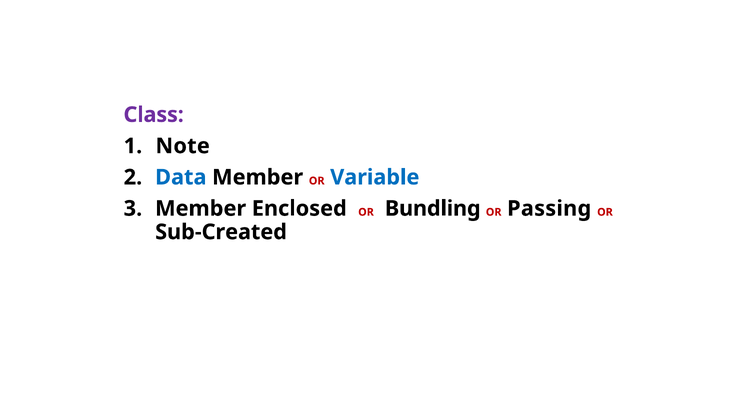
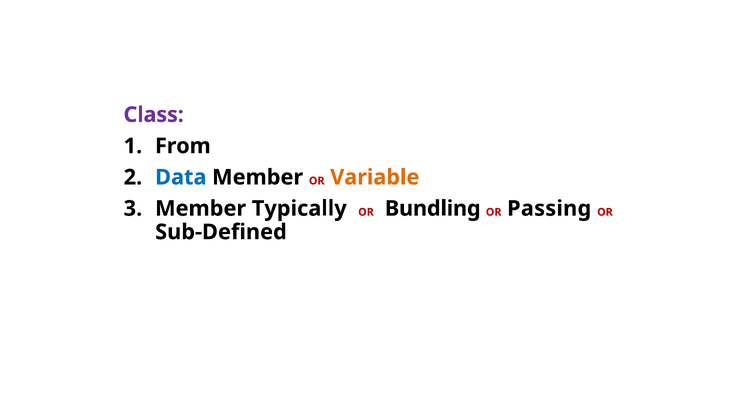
Note: Note -> From
Variable colour: blue -> orange
Enclosed: Enclosed -> Typically
Sub-Created: Sub-Created -> Sub-Defined
